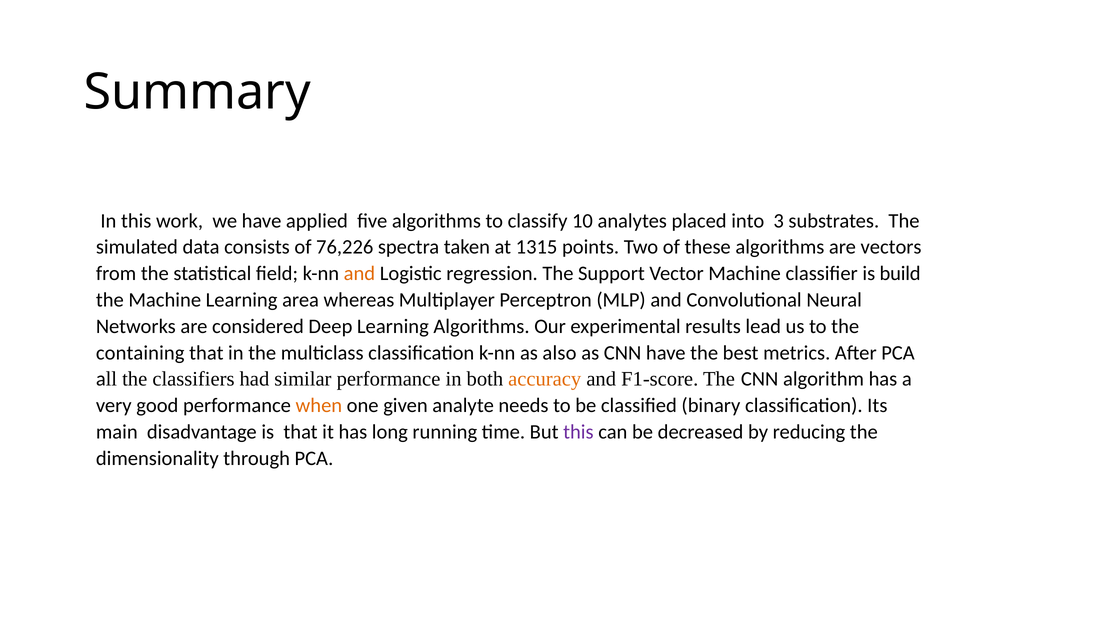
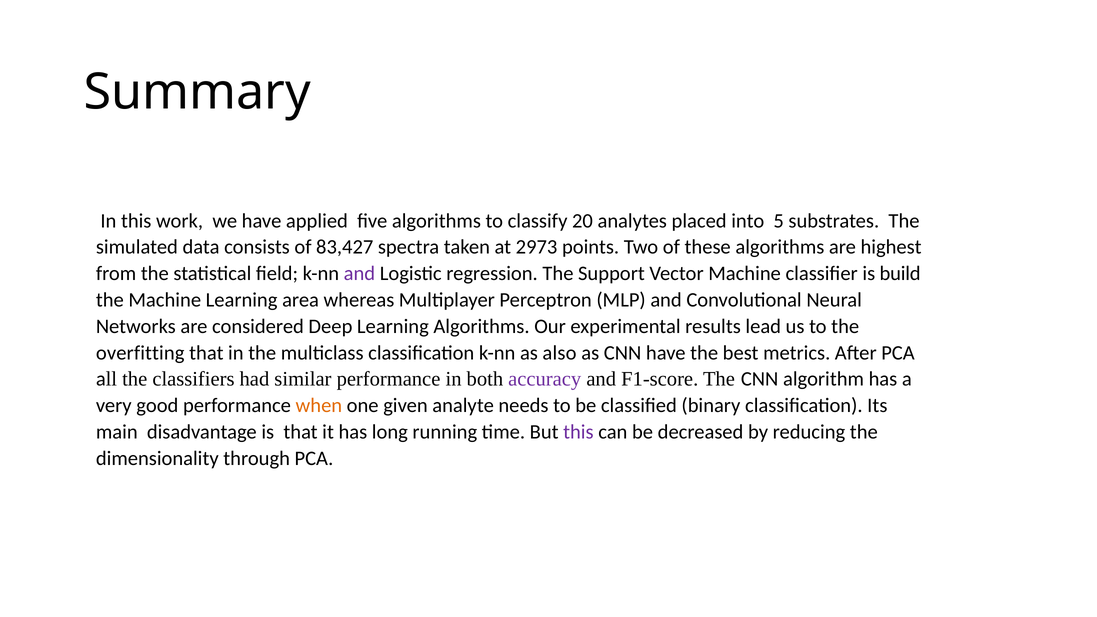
10: 10 -> 20
3: 3 -> 5
76,226: 76,226 -> 83,427
1315: 1315 -> 2973
vectors: vectors -> highest
and at (359, 274) colour: orange -> purple
containing: containing -> overfitting
accuracy colour: orange -> purple
